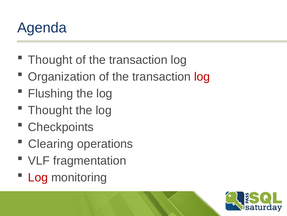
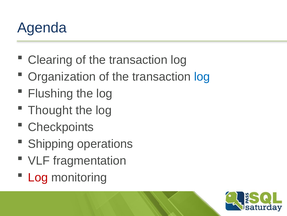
Thought at (50, 60): Thought -> Clearing
log at (202, 76) colour: red -> blue
Clearing: Clearing -> Shipping
